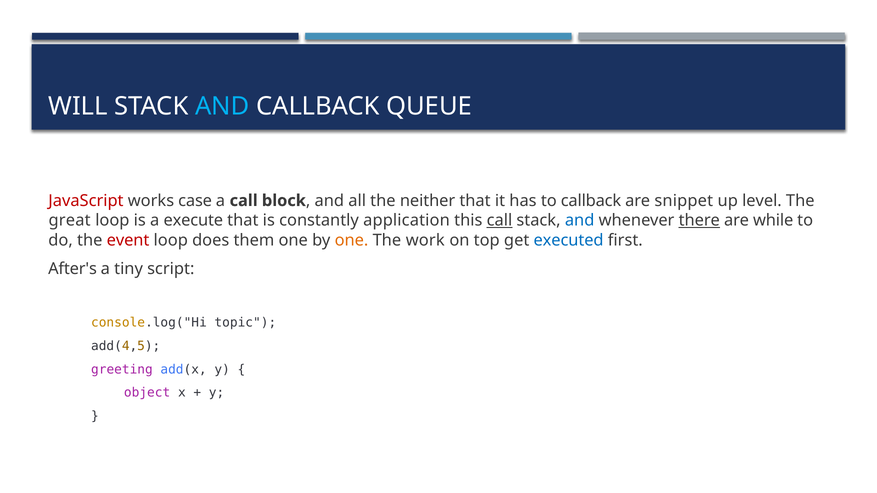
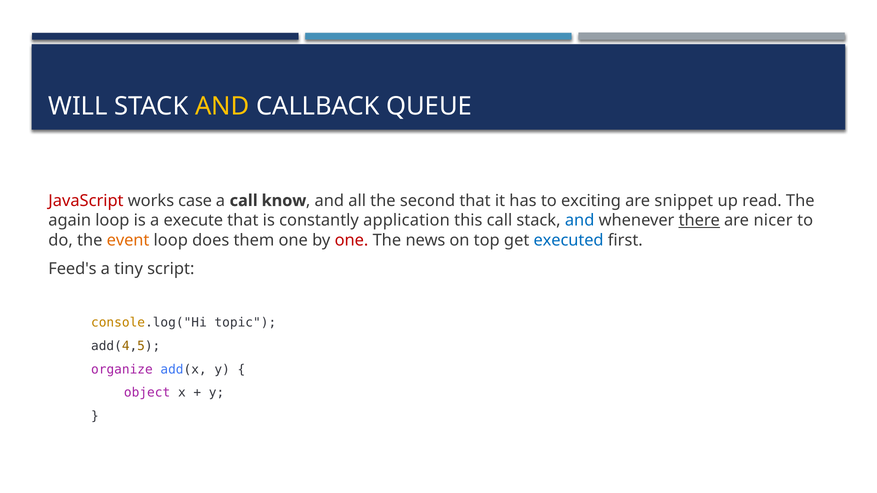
AND at (222, 107) colour: light blue -> yellow
block: block -> know
neither: neither -> second
to callback: callback -> exciting
level: level -> read
great: great -> again
call at (499, 221) underline: present -> none
while: while -> nicer
event colour: red -> orange
one at (352, 240) colour: orange -> red
work: work -> news
After's: After's -> Feed's
greeting: greeting -> organize
